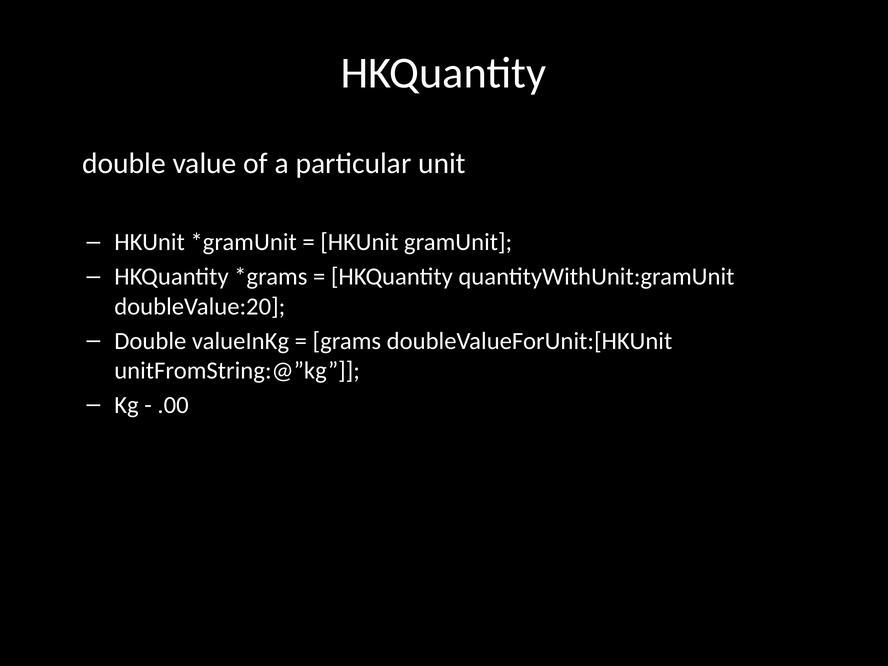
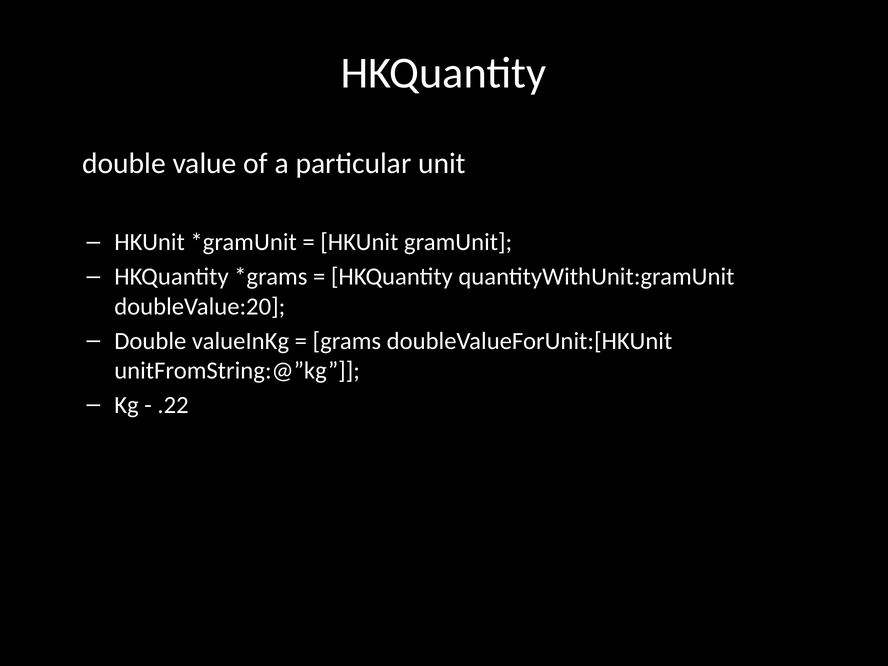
.00: .00 -> .22
